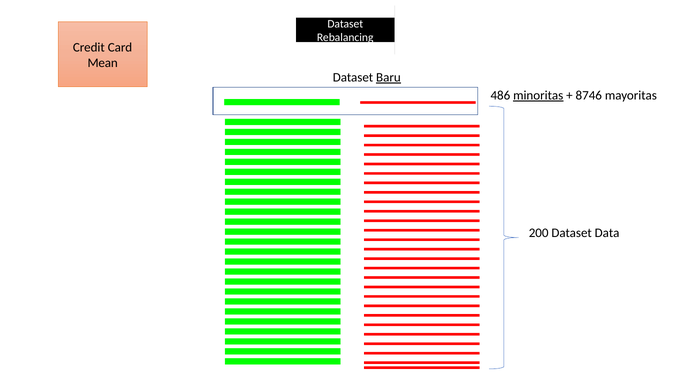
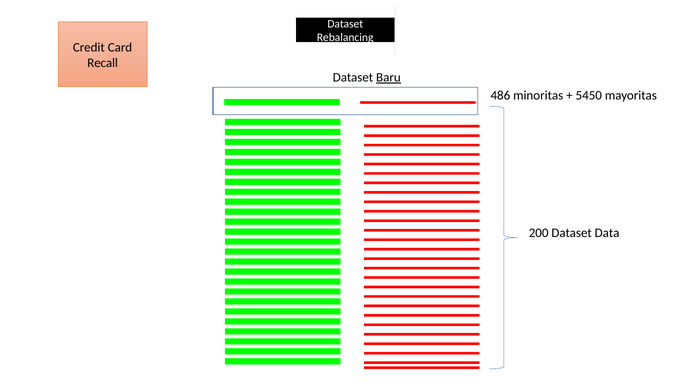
Mean: Mean -> Recall
minoritas underline: present -> none
8746: 8746 -> 5450
